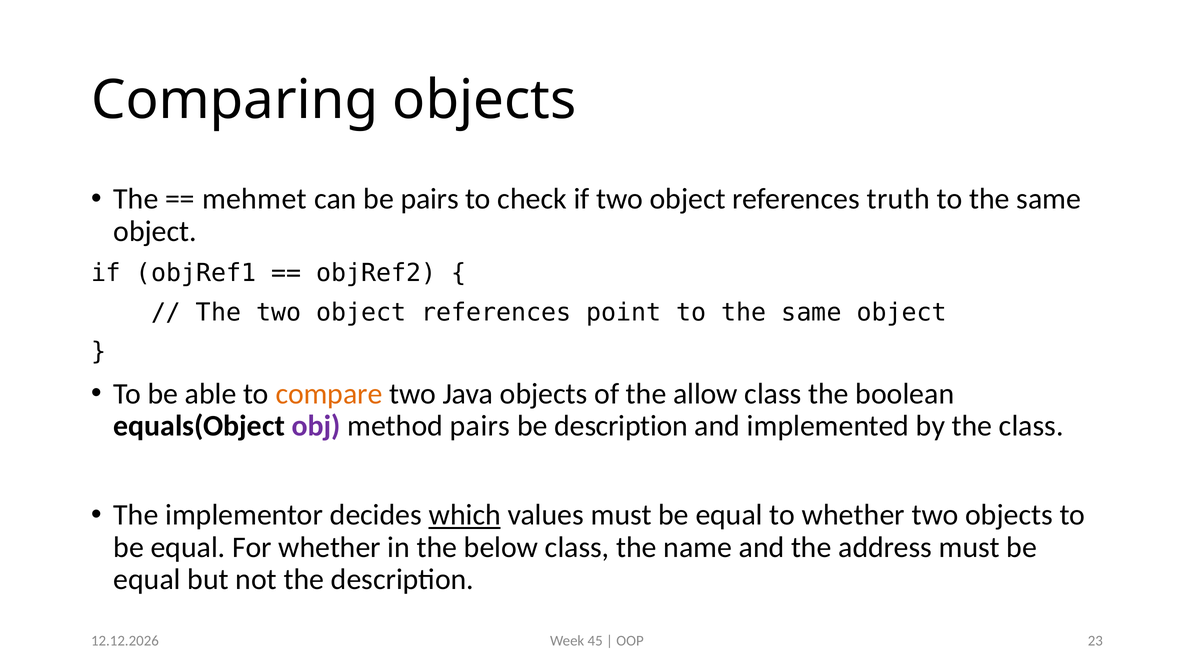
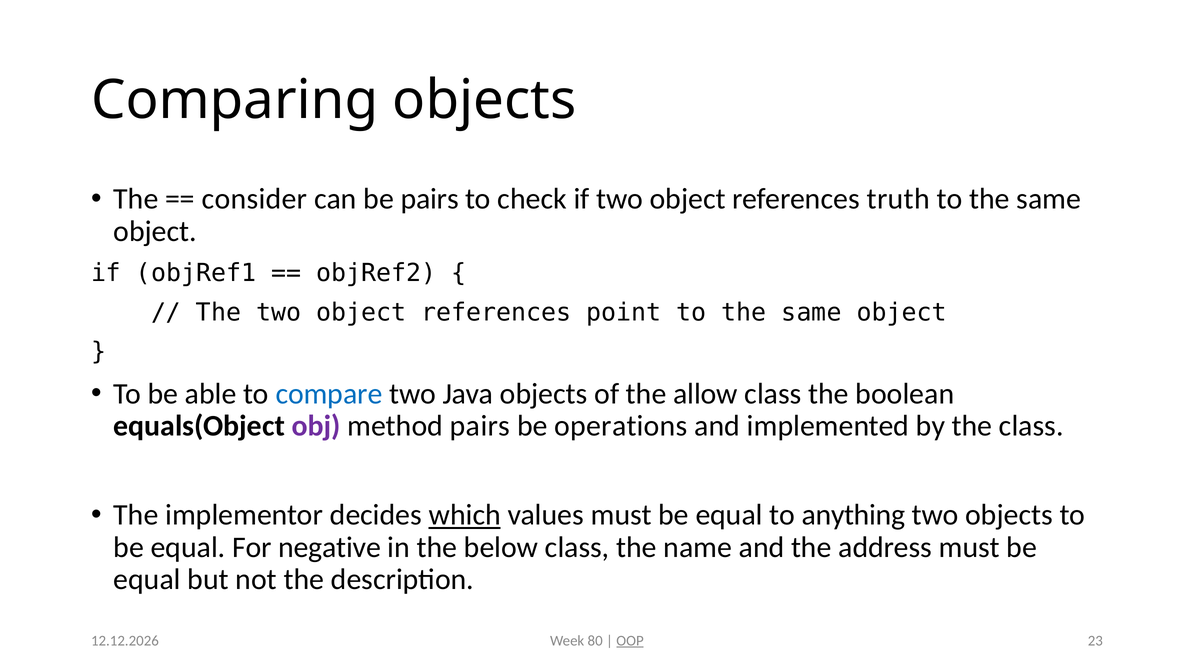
mehmet: mehmet -> consider
compare colour: orange -> blue
be description: description -> operations
to whether: whether -> anything
For whether: whether -> negative
45: 45 -> 80
OOP underline: none -> present
